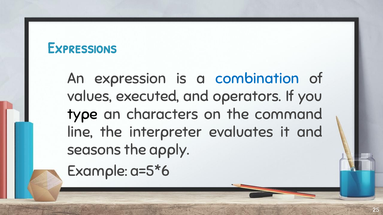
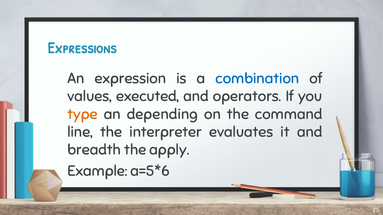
type colour: black -> orange
characters: characters -> depending
seasons: seasons -> breadth
